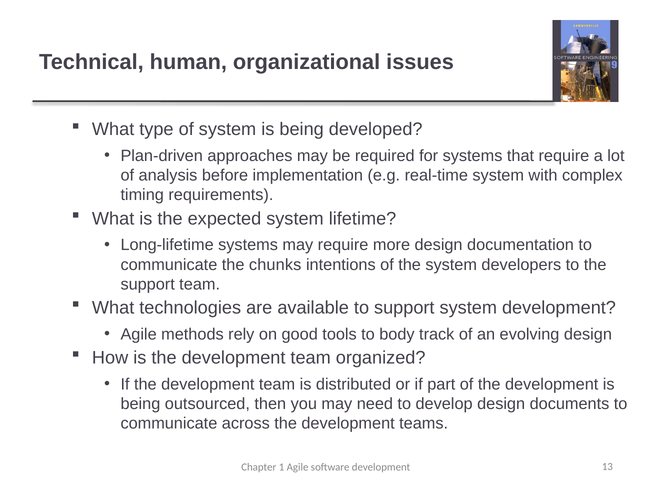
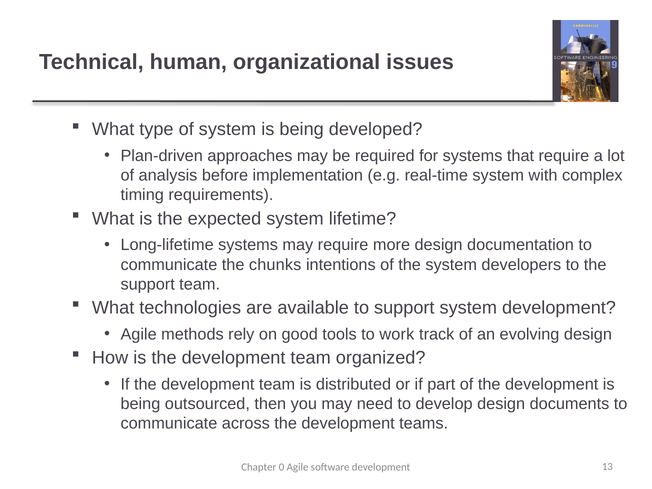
body: body -> work
1: 1 -> 0
